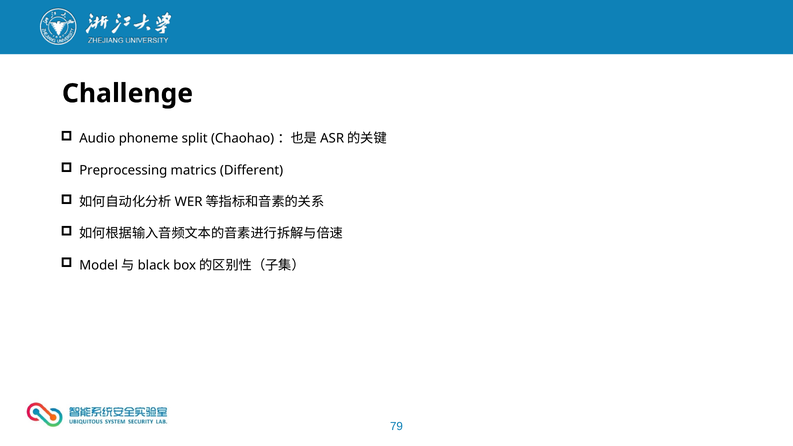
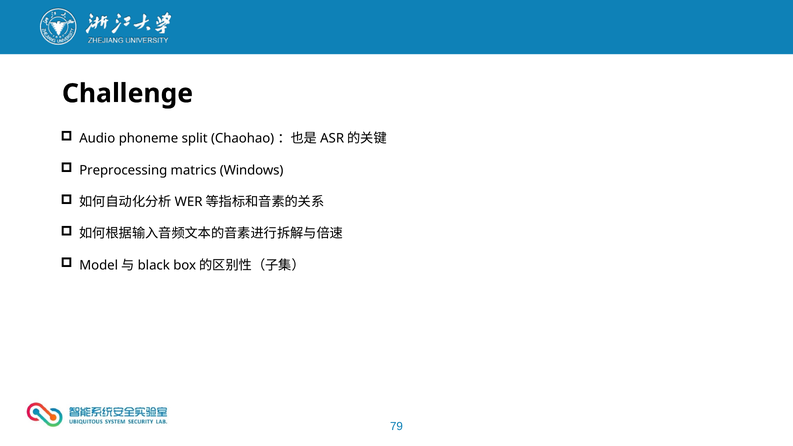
Different: Different -> Windows
